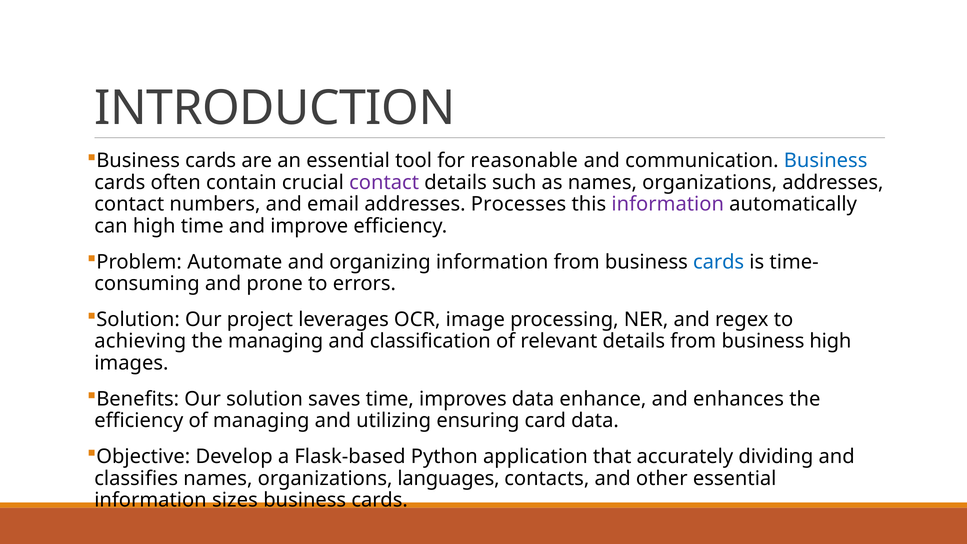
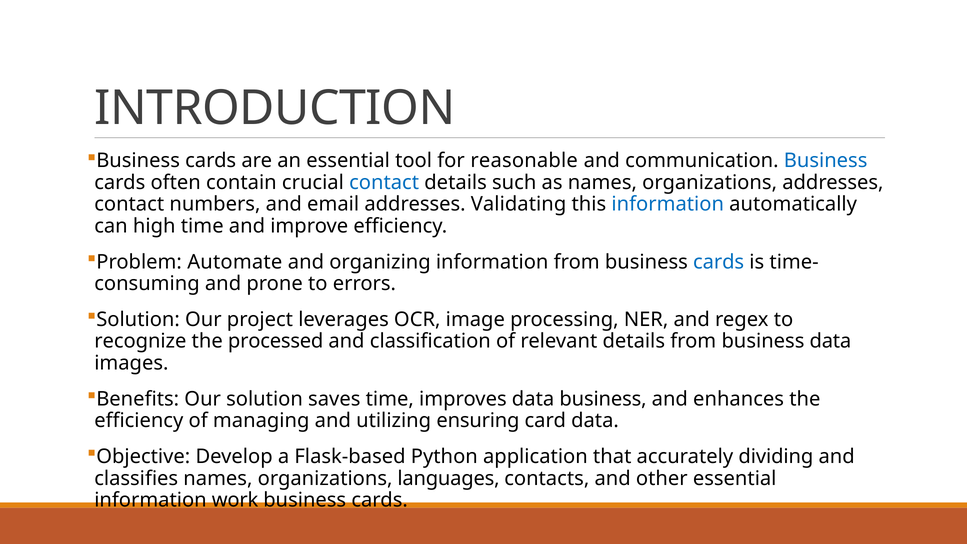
contact at (384, 183) colour: purple -> blue
Processes: Processes -> Validating
information at (668, 204) colour: purple -> blue
achieving: achieving -> recognize
the managing: managing -> processed
business high: high -> data
data enhance: enhance -> business
sizes: sizes -> work
